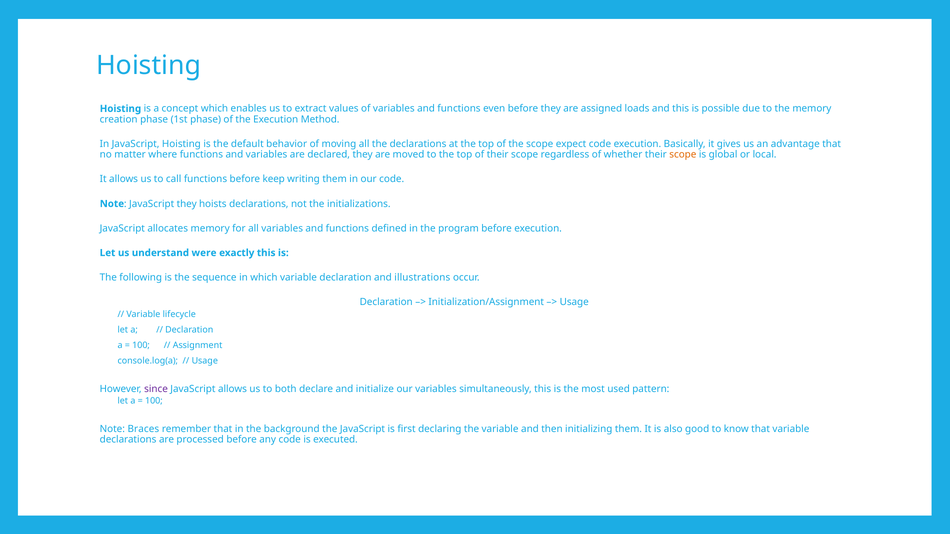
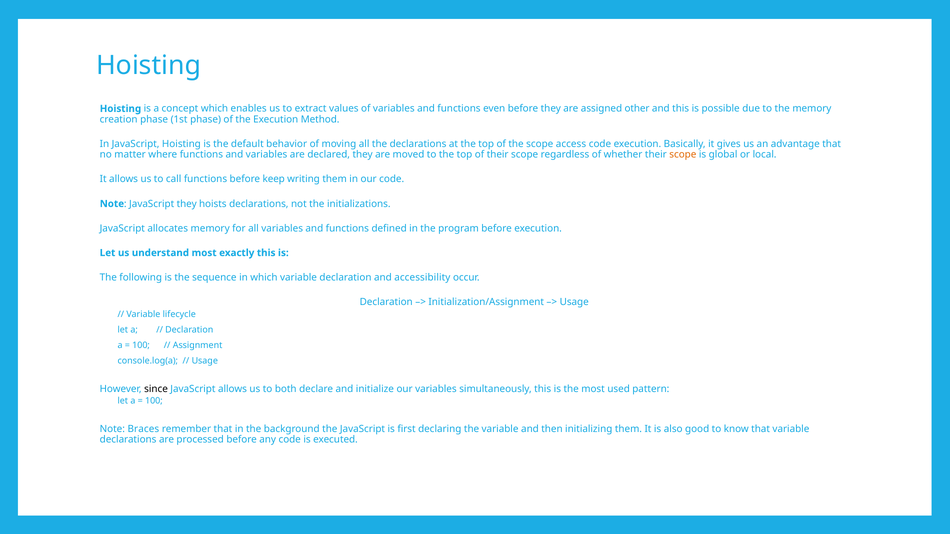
loads: loads -> other
expect: expect -> access
understand were: were -> most
illustrations: illustrations -> accessibility
since colour: purple -> black
